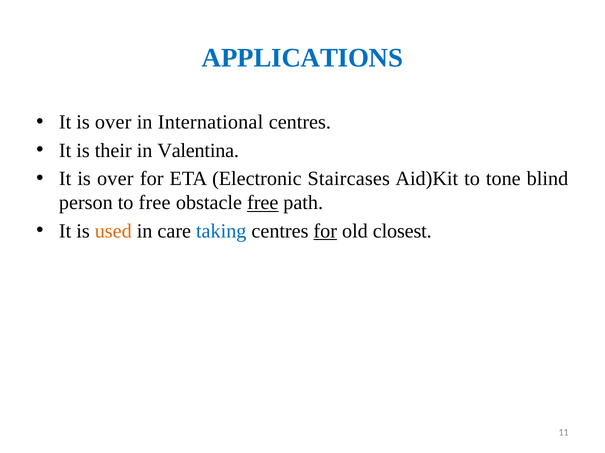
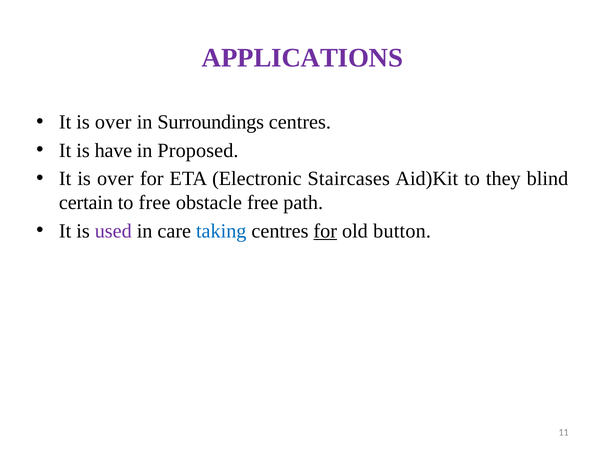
APPLICATIONS colour: blue -> purple
International: International -> Surroundings
their: their -> have
Valentina: Valentina -> Proposed
tone: tone -> they
person: person -> certain
free at (263, 203) underline: present -> none
used colour: orange -> purple
closest: closest -> button
